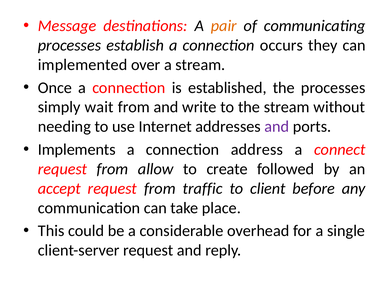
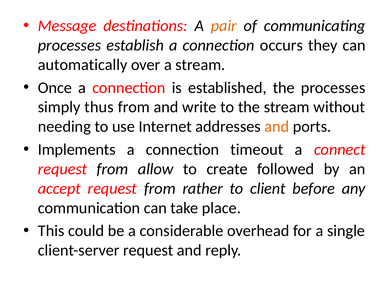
implemented: implemented -> automatically
wait: wait -> thus
and at (277, 126) colour: purple -> orange
address: address -> timeout
traffic: traffic -> rather
